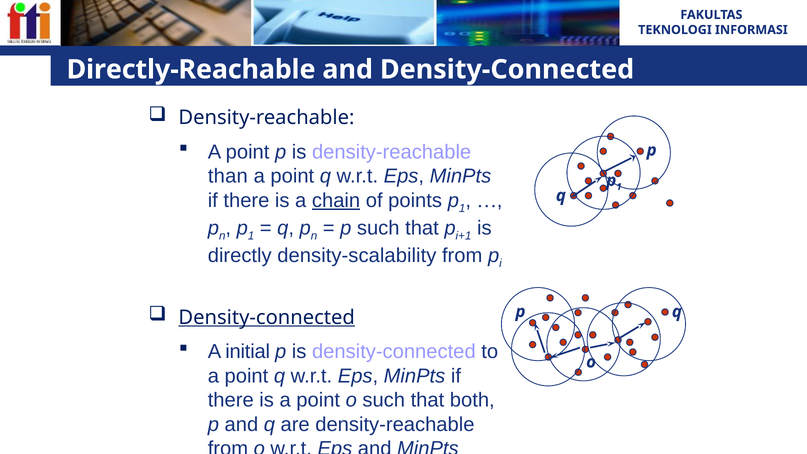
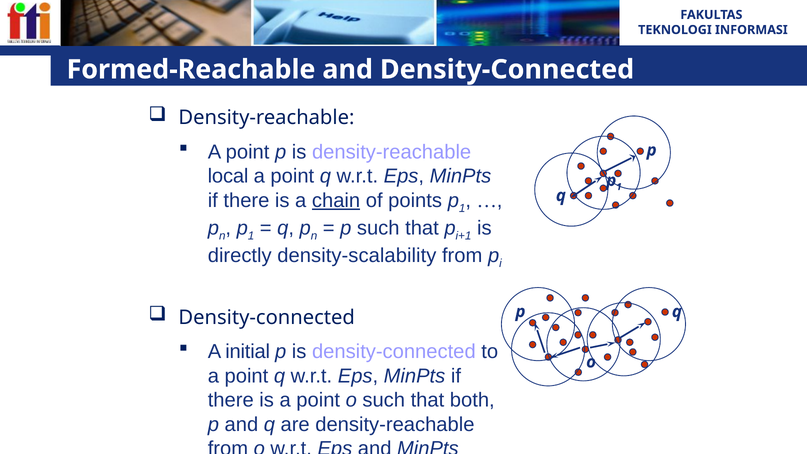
Directly-Reachable: Directly-Reachable -> Formed-Reachable
than: than -> local
Density-connected at (267, 317) underline: present -> none
